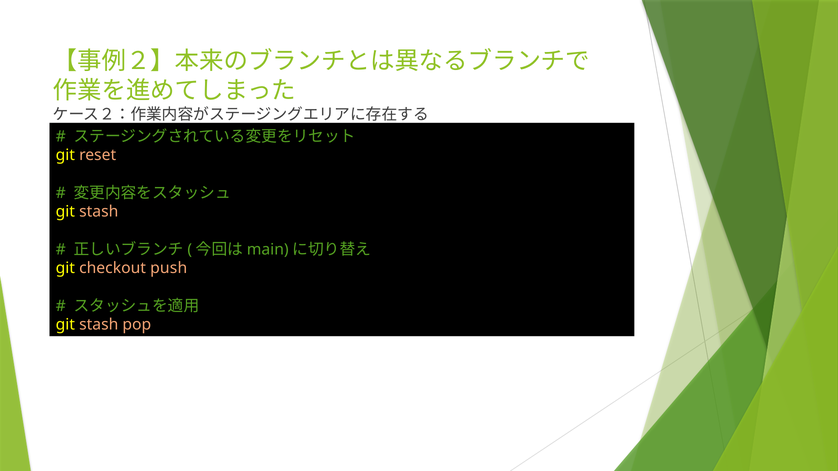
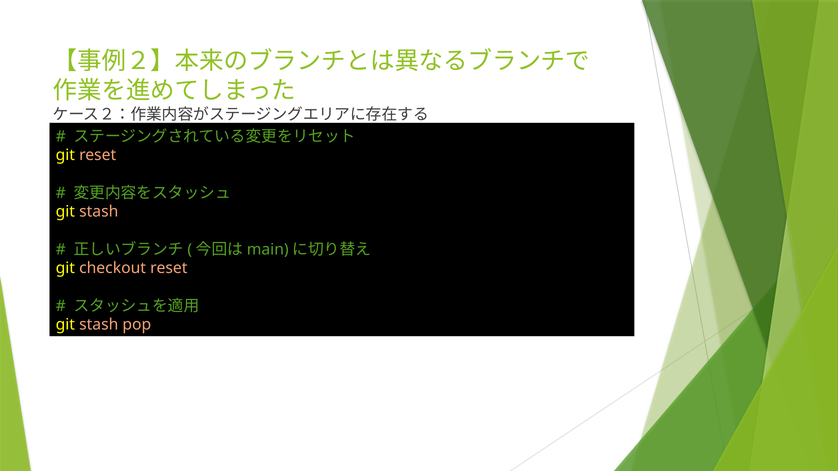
checkout push: push -> reset
